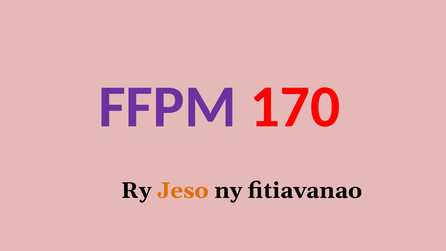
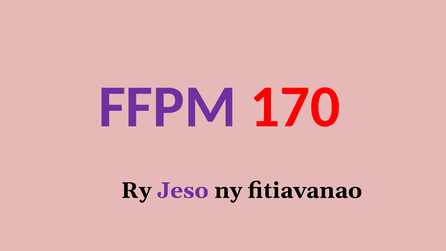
Jeso colour: orange -> purple
